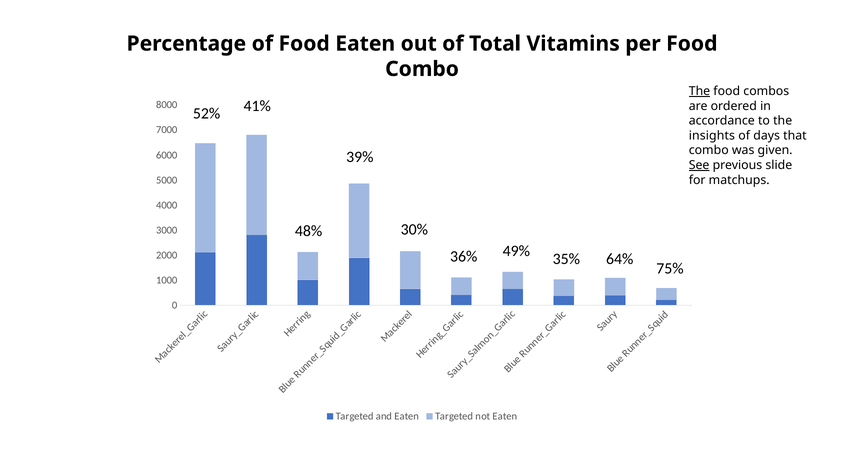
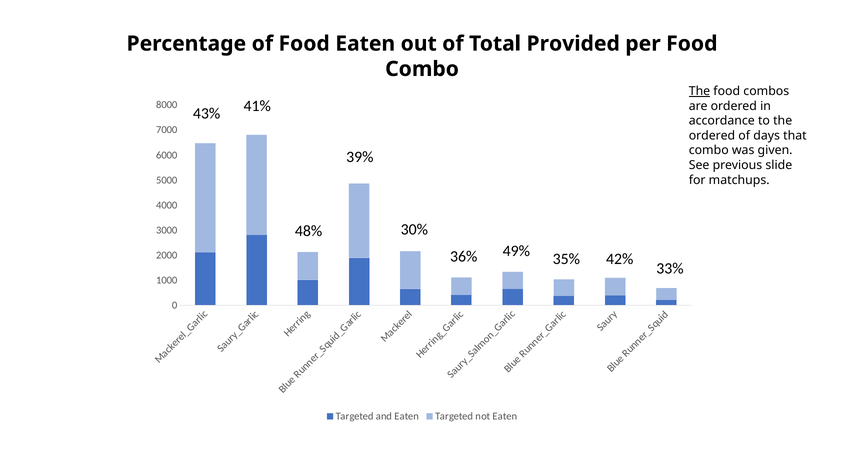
Vitamins: Vitamins -> Provided
52%: 52% -> 43%
insights at (712, 136): insights -> ordered
See underline: present -> none
64%: 64% -> 42%
75%: 75% -> 33%
